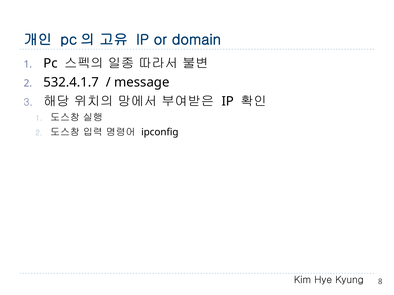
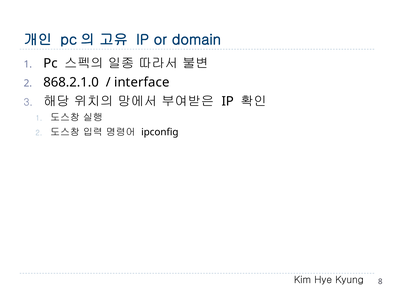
532.4.1.7: 532.4.1.7 -> 868.2.1.0
message: message -> interface
